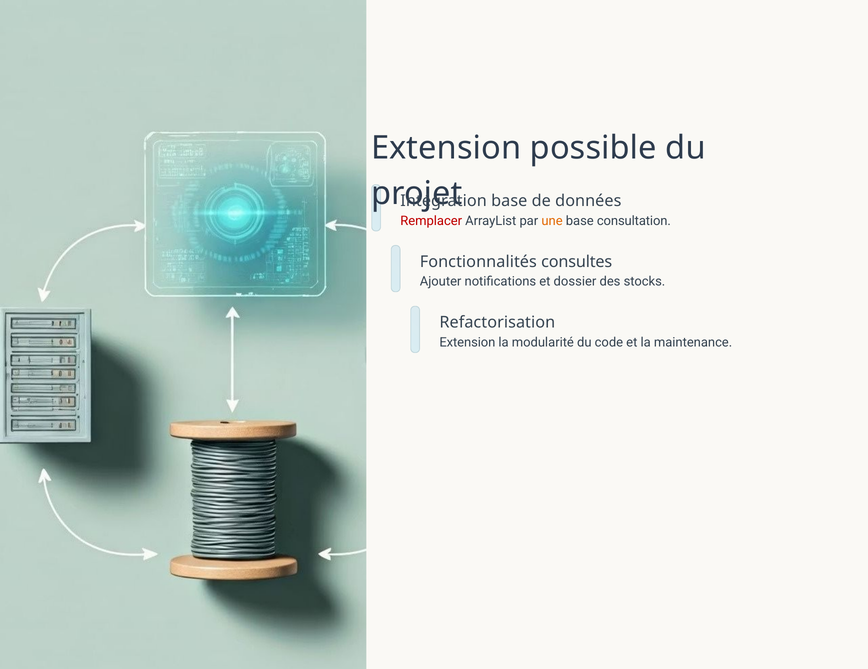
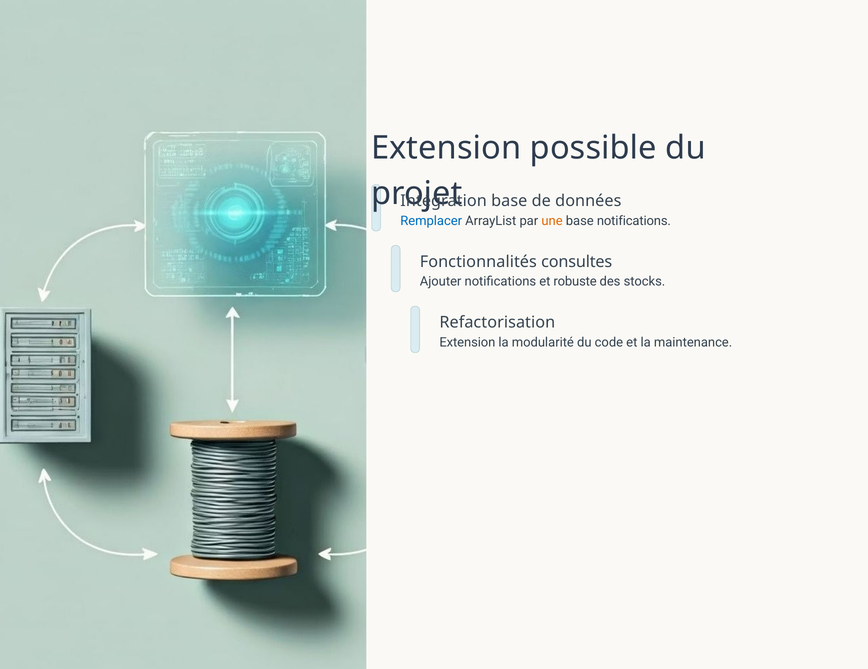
Remplacer colour: red -> blue
base consultation: consultation -> notifications
dossier: dossier -> robuste
